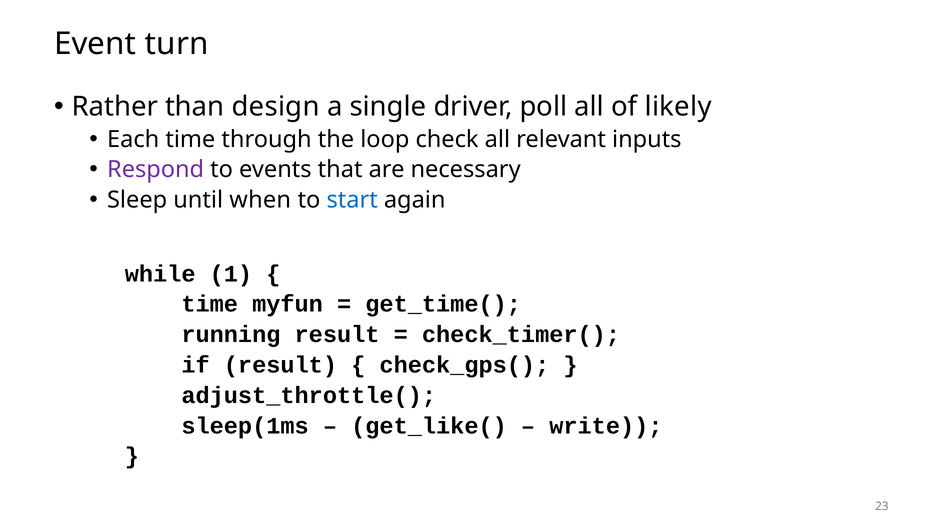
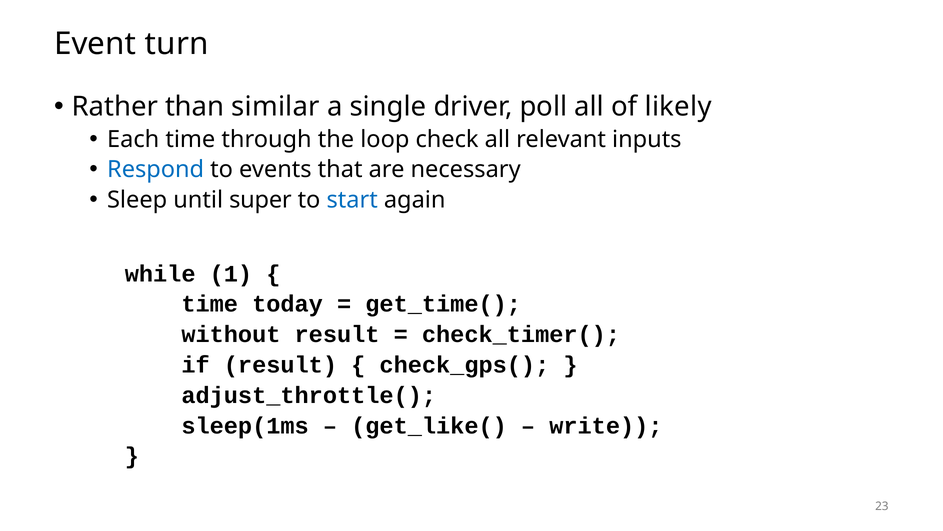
design: design -> similar
Respond colour: purple -> blue
when: when -> super
myfun: myfun -> today
running: running -> without
